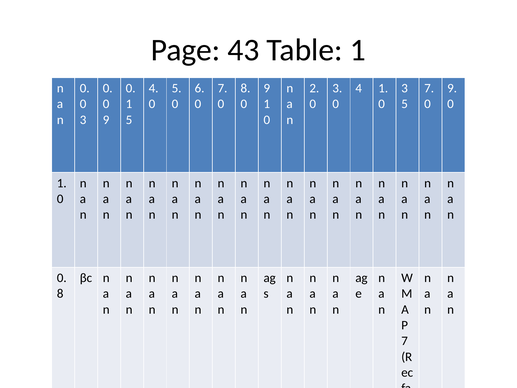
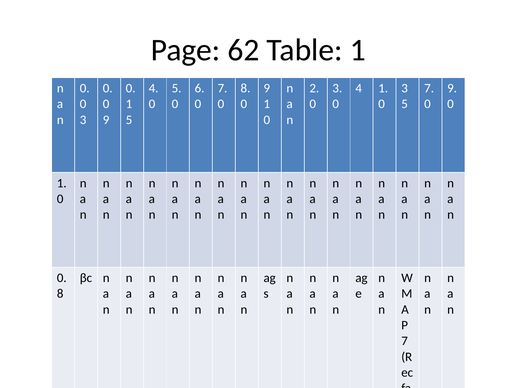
43: 43 -> 62
